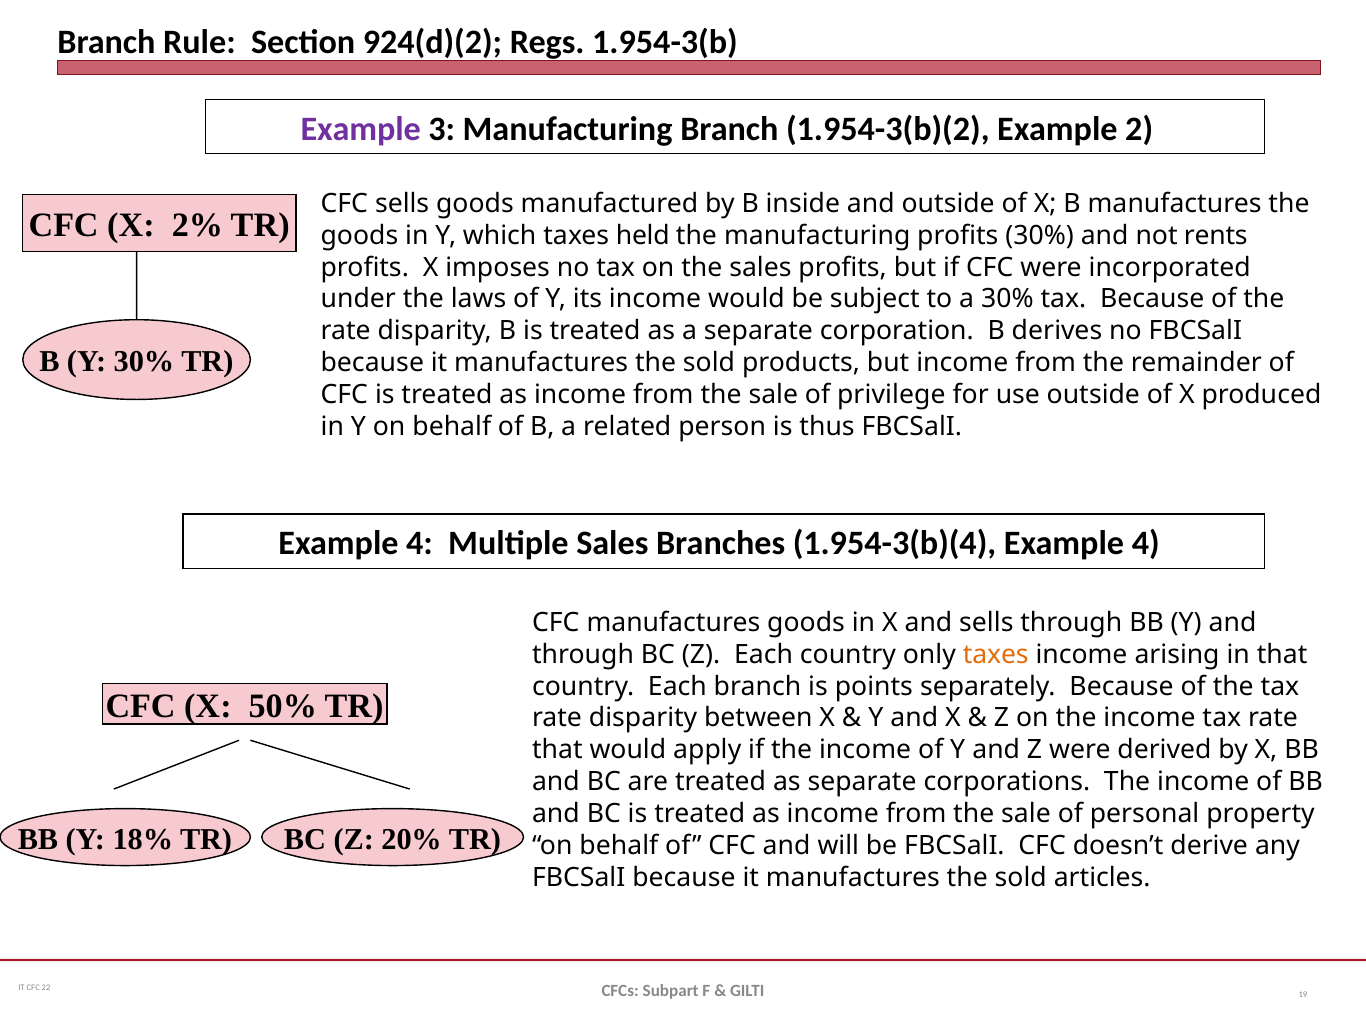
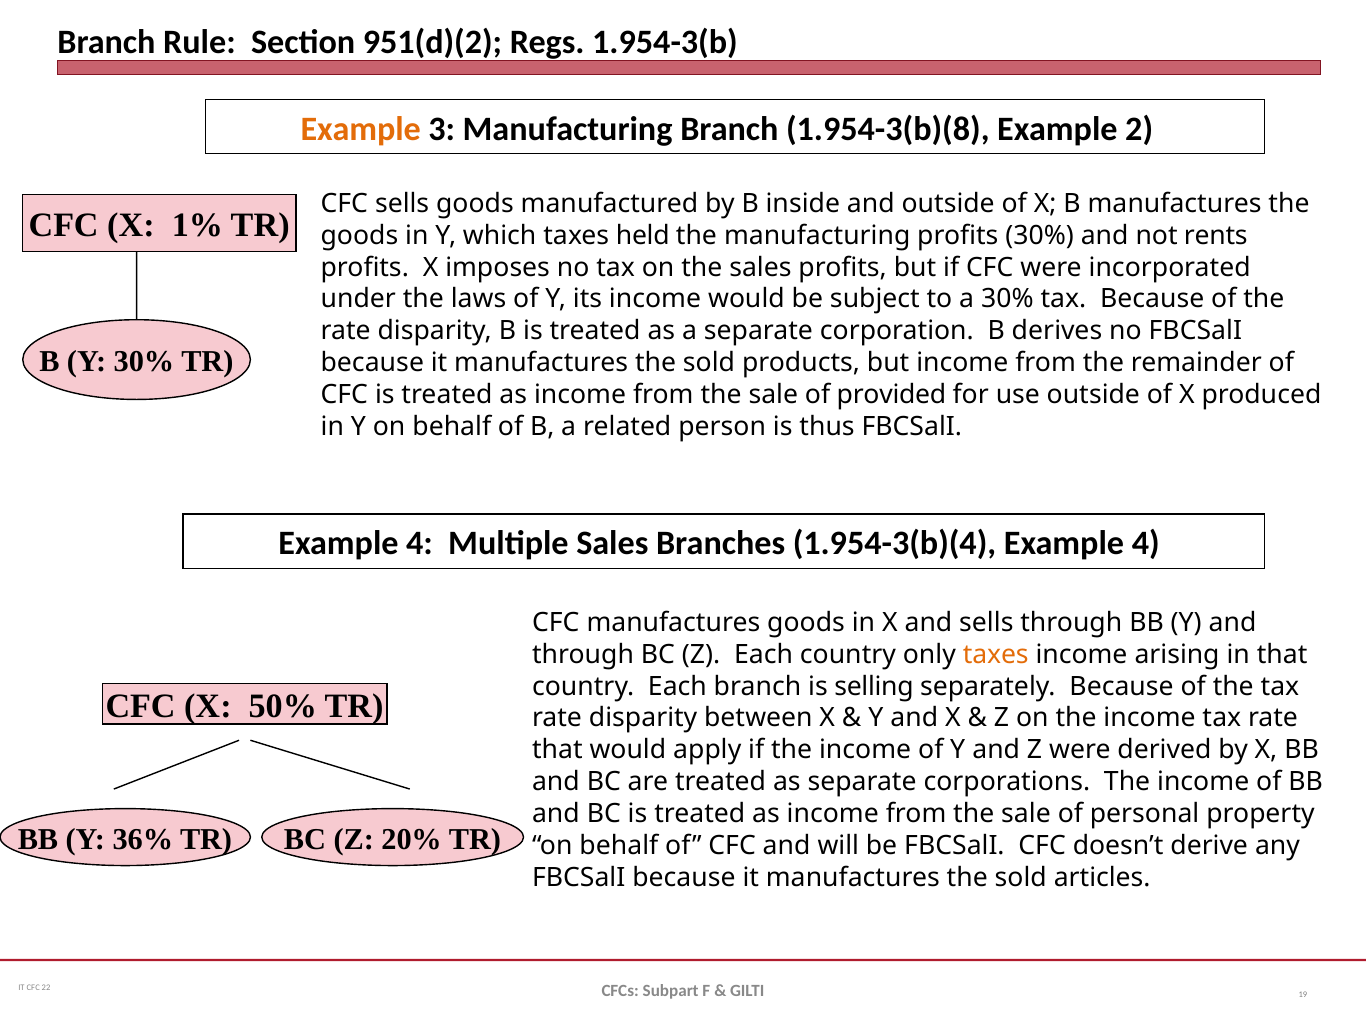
924(d)(2: 924(d)(2 -> 951(d)(2
Example at (361, 129) colour: purple -> orange
1.954-3(b)(2: 1.954-3(b)(2 -> 1.954-3(b)(8
2%: 2% -> 1%
privilege: privilege -> provided
points: points -> selling
18%: 18% -> 36%
